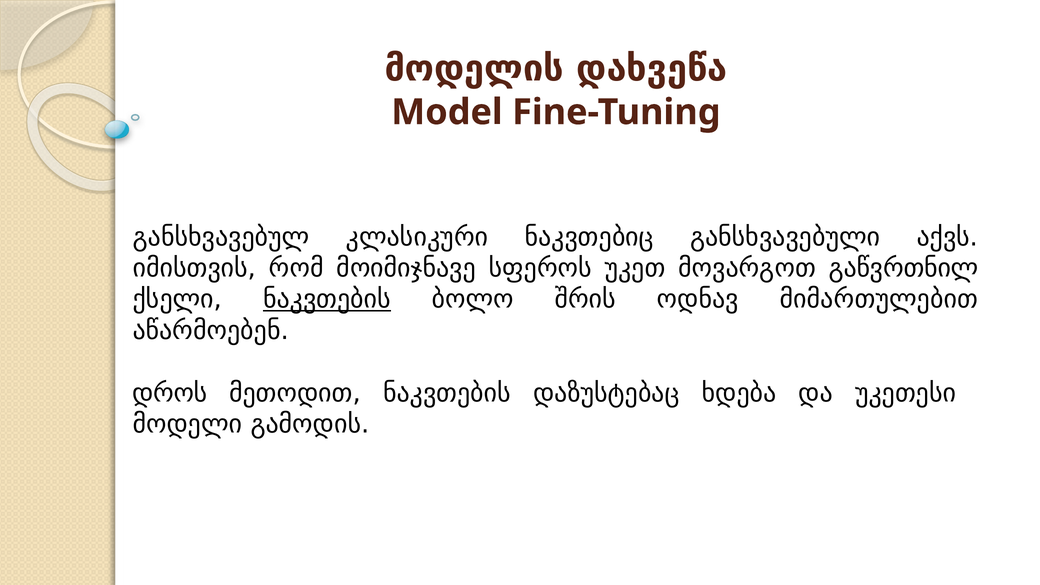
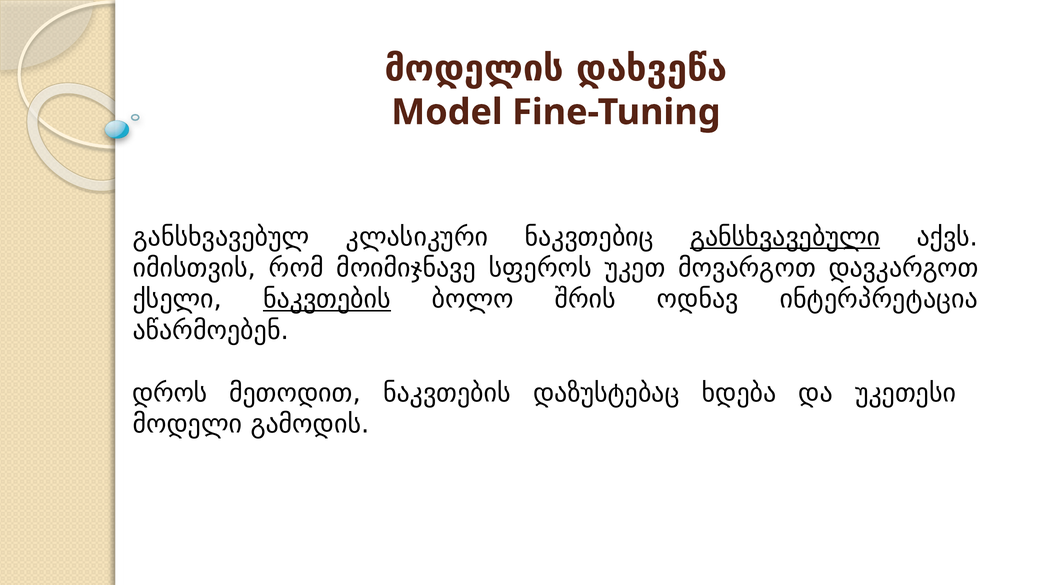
განსხვავებული underline: none -> present
გაწვრთნილ: გაწვრთნილ -> დავკარგოთ
მიმართულებით: მიმართულებით -> ინტერპრეტაცია
